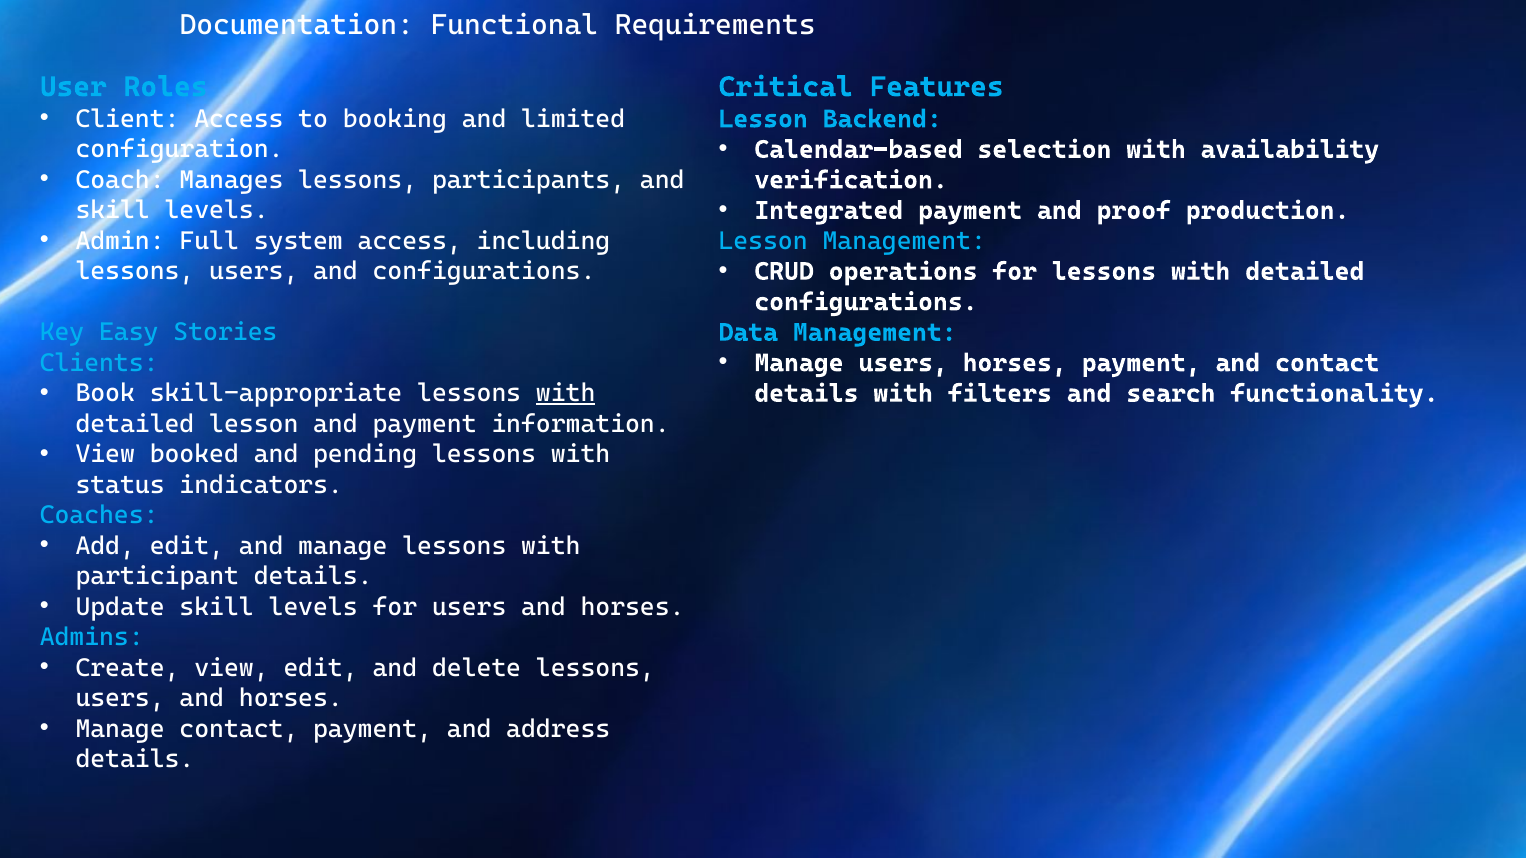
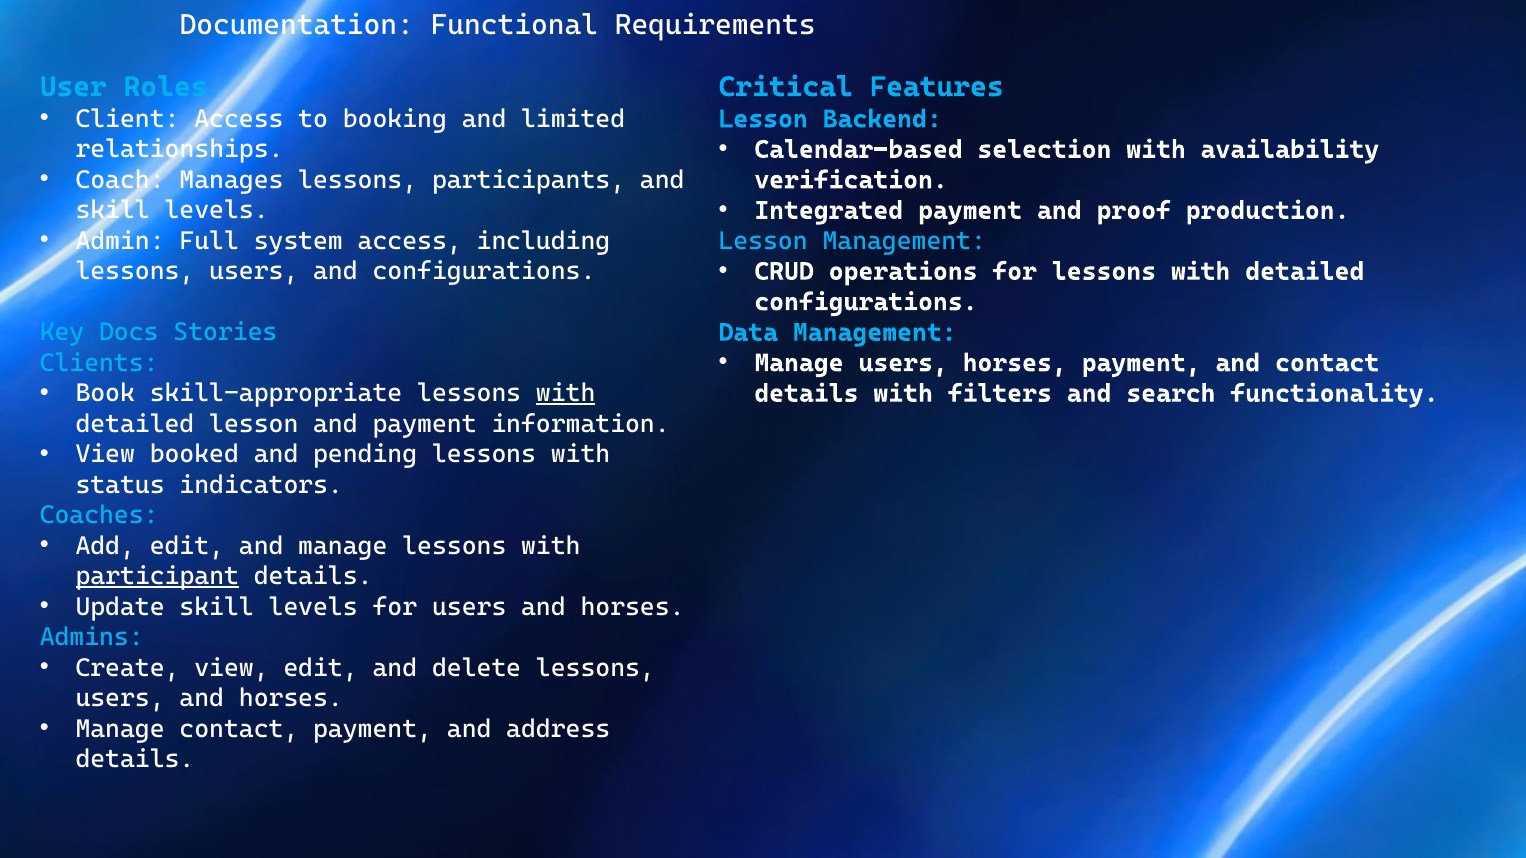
configuration: configuration -> relationships
Easy: Easy -> Docs
participant underline: none -> present
